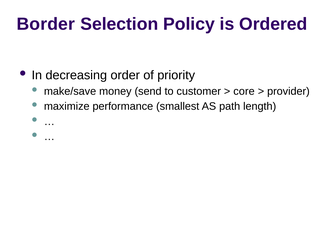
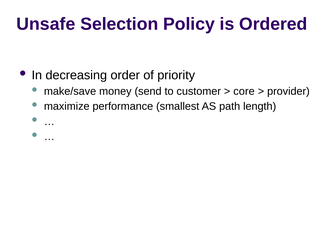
Border: Border -> Unsafe
